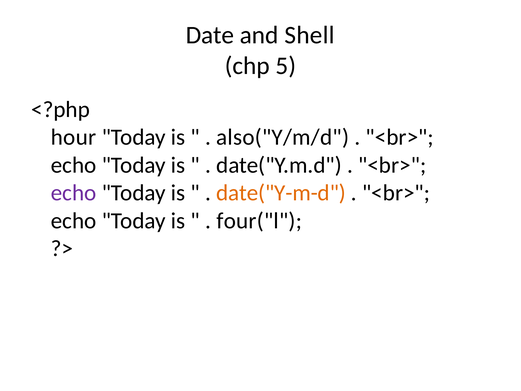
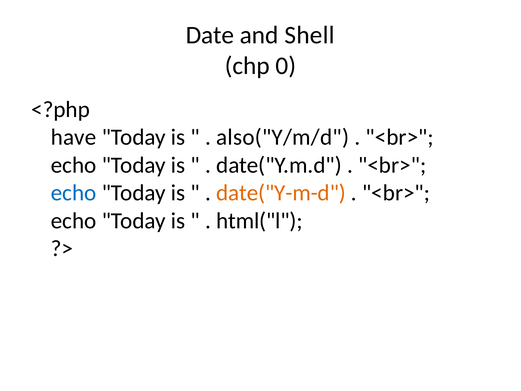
5: 5 -> 0
hour: hour -> have
echo at (74, 193) colour: purple -> blue
four("l: four("l -> html("l
